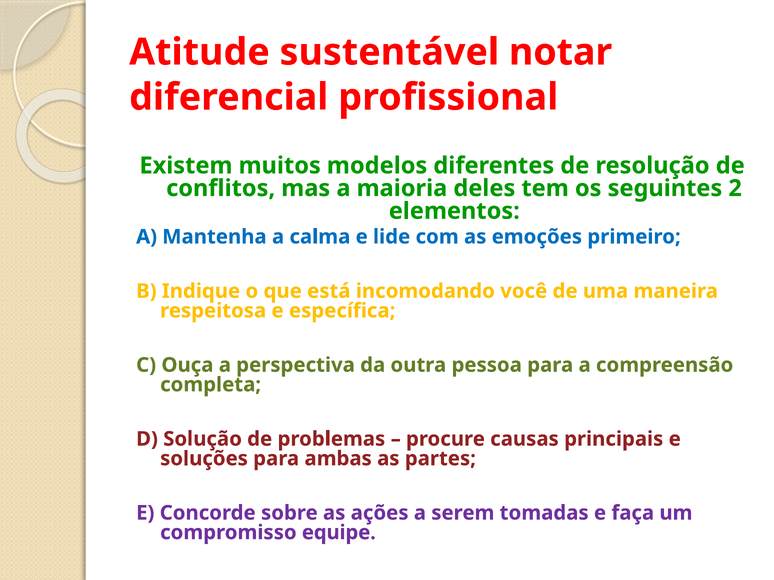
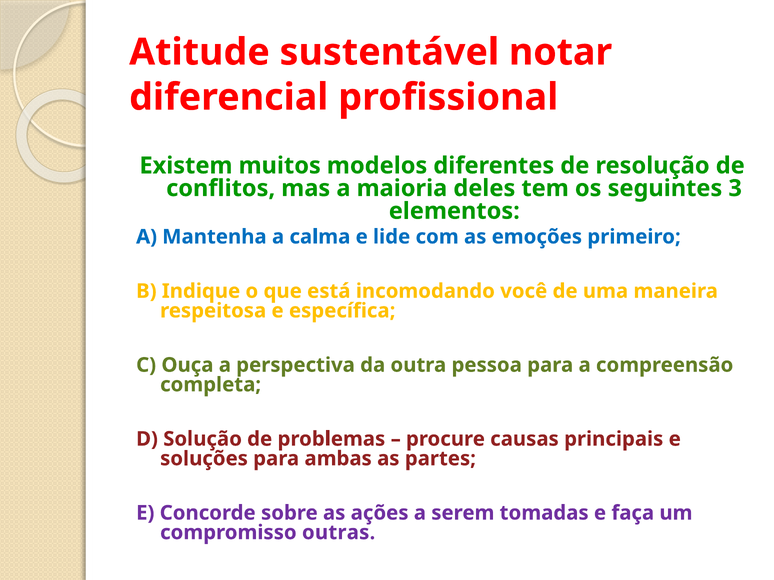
2: 2 -> 3
equipe: equipe -> outras
